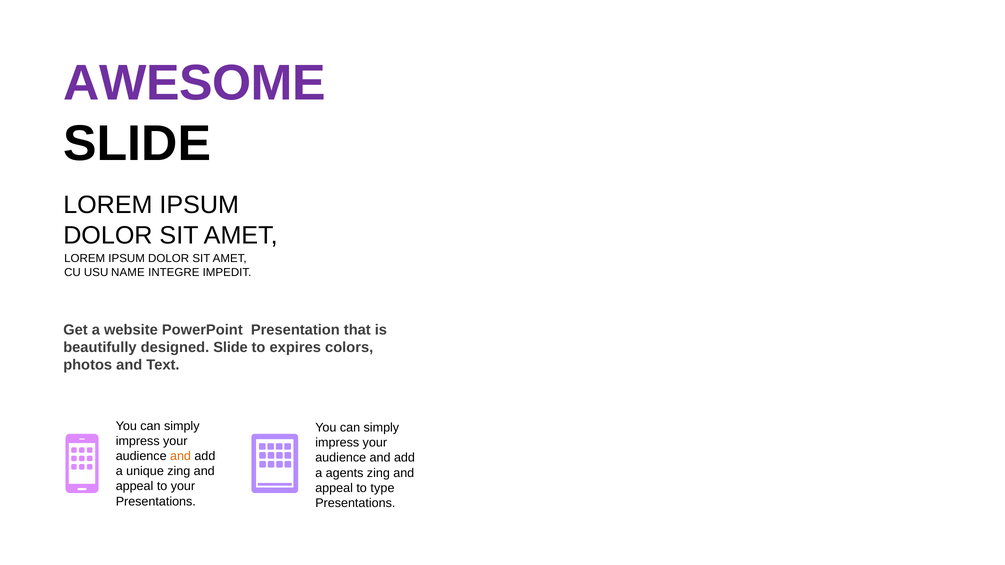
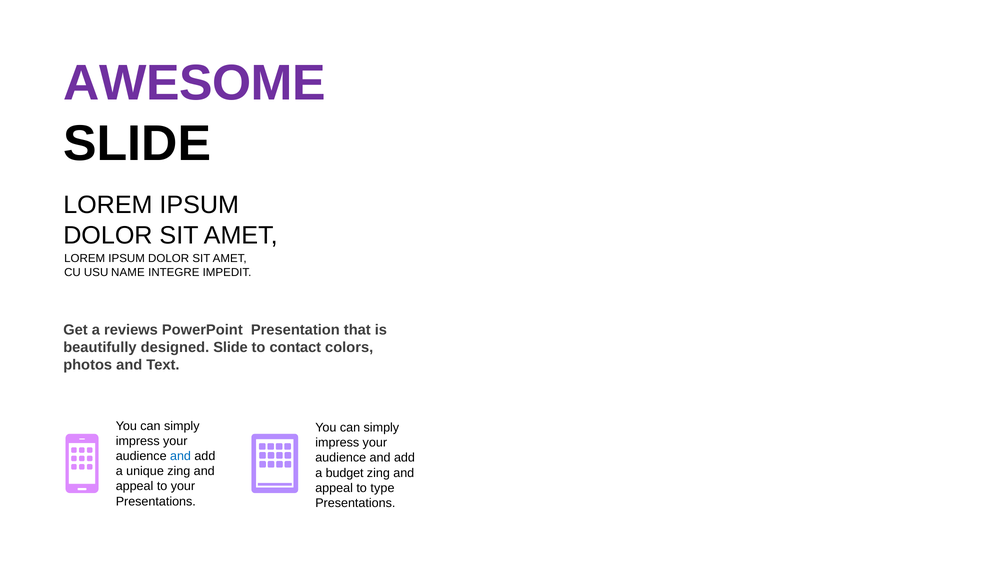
website: website -> reviews
expires: expires -> contact
and at (180, 456) colour: orange -> blue
agents: agents -> budget
